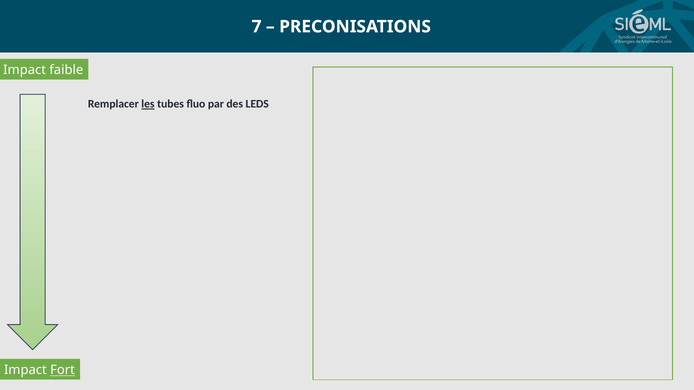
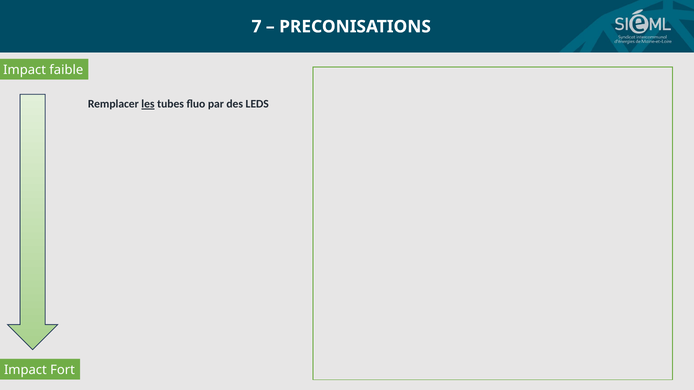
Fort underline: present -> none
